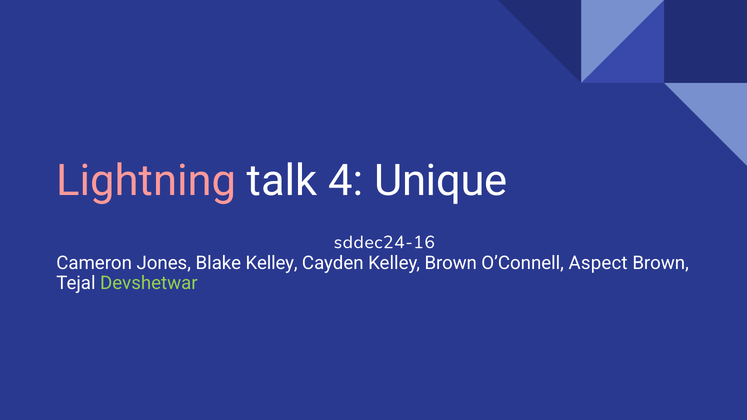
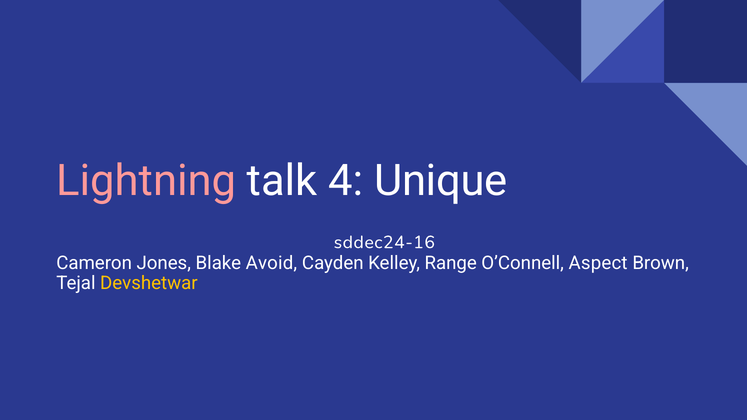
Blake Kelley: Kelley -> Avoid
Kelley Brown: Brown -> Range
Devshetwar colour: light green -> yellow
